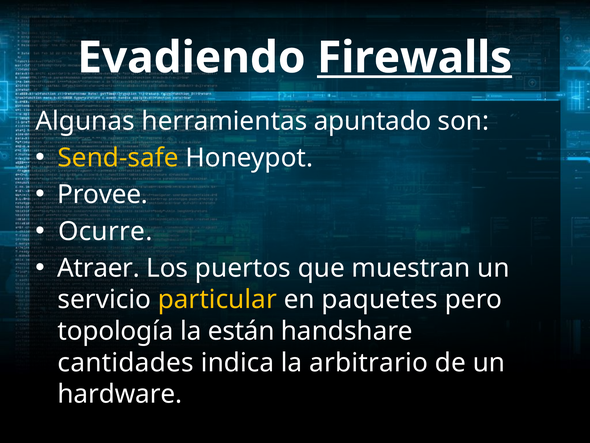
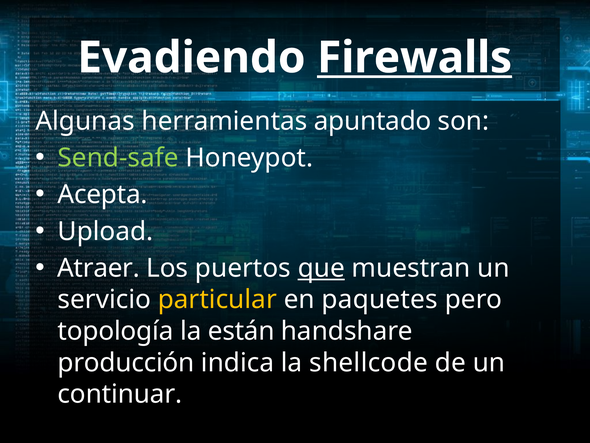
Send-safe colour: yellow -> light green
Provee: Provee -> Acepta
Ocurre: Ocurre -> Upload
que underline: none -> present
cantidades: cantidades -> producción
arbitrario: arbitrario -> shellcode
hardware: hardware -> continuar
